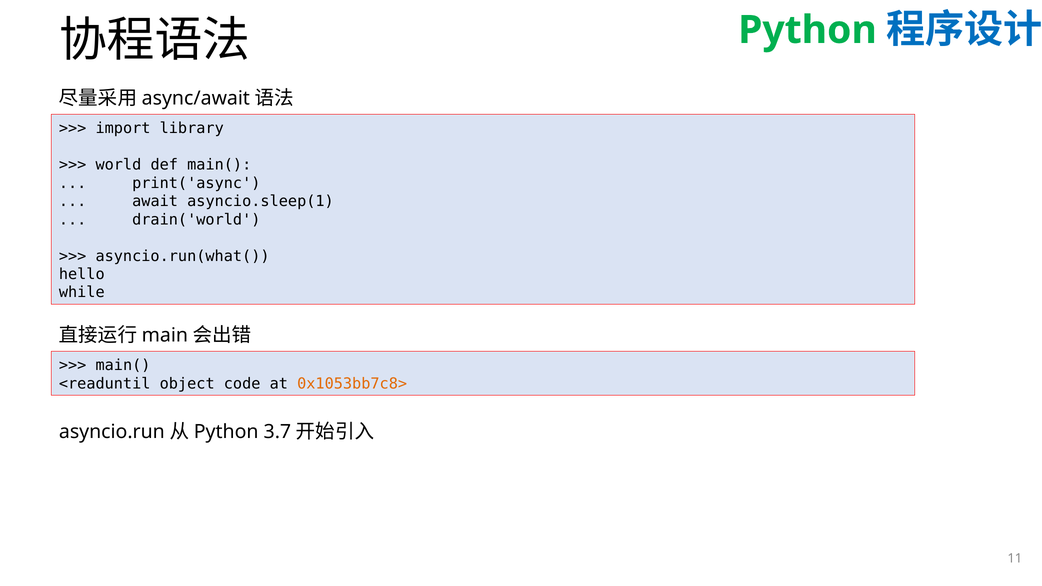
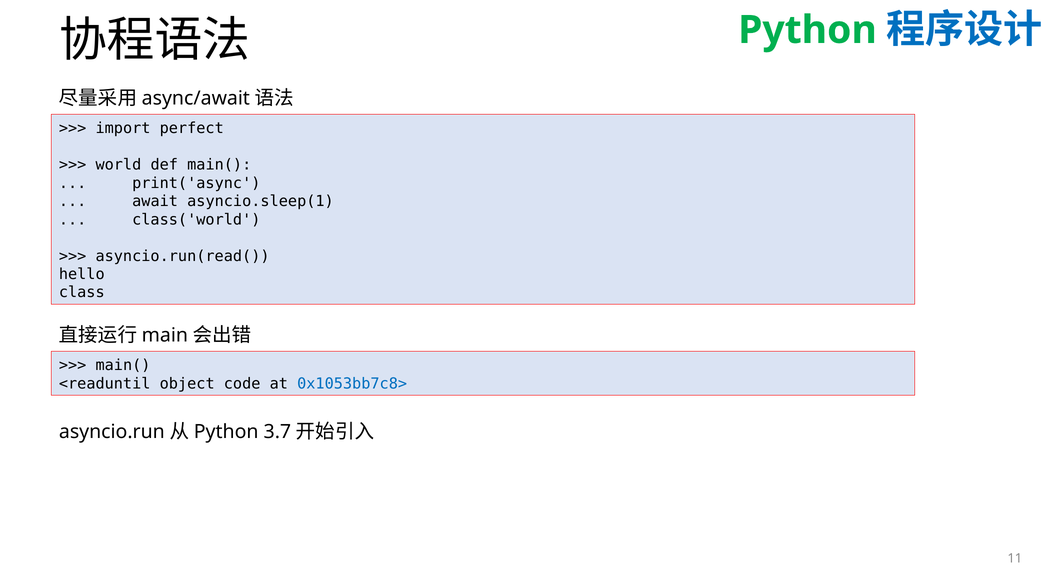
library: library -> perfect
drain('world: drain('world -> class('world
asyncio.run(what(: asyncio.run(what( -> asyncio.run(read(
while: while -> class
0x1053bb7c8> colour: orange -> blue
